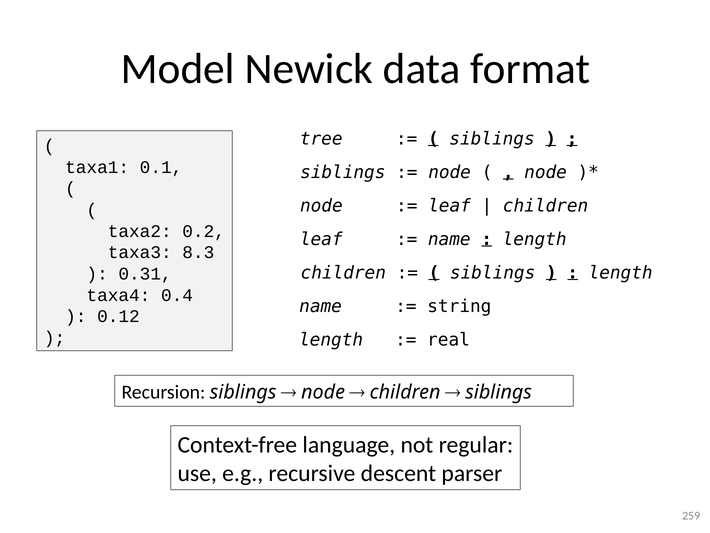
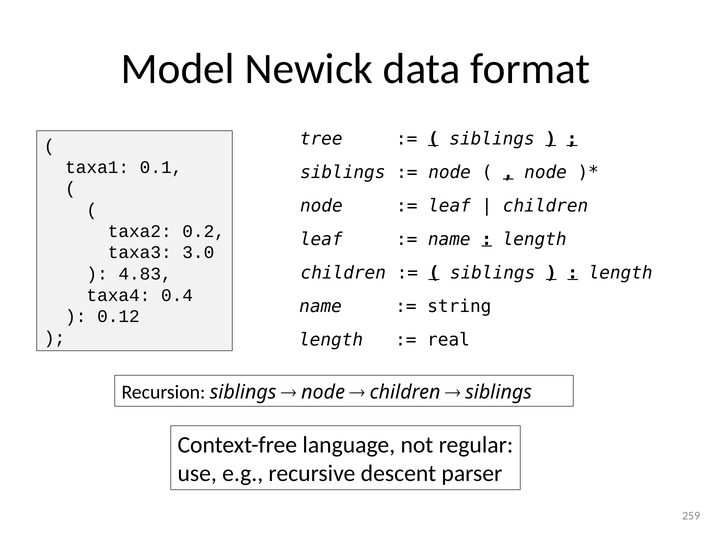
8.3: 8.3 -> 3.0
0.31: 0.31 -> 4.83
